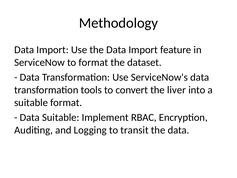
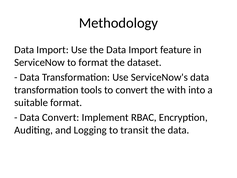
liver: liver -> with
Data Suitable: Suitable -> Convert
